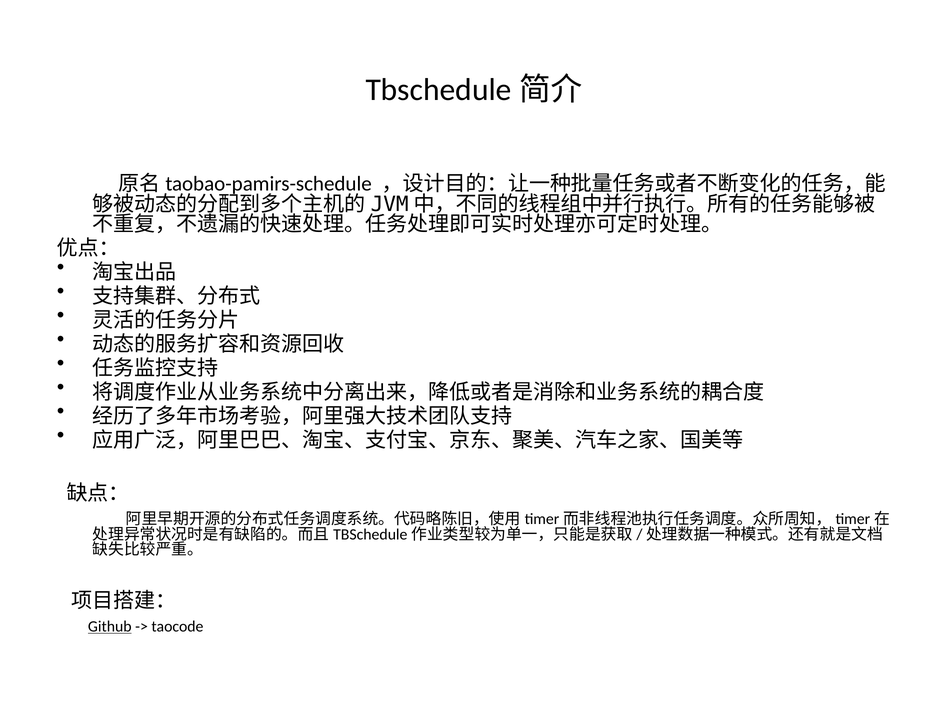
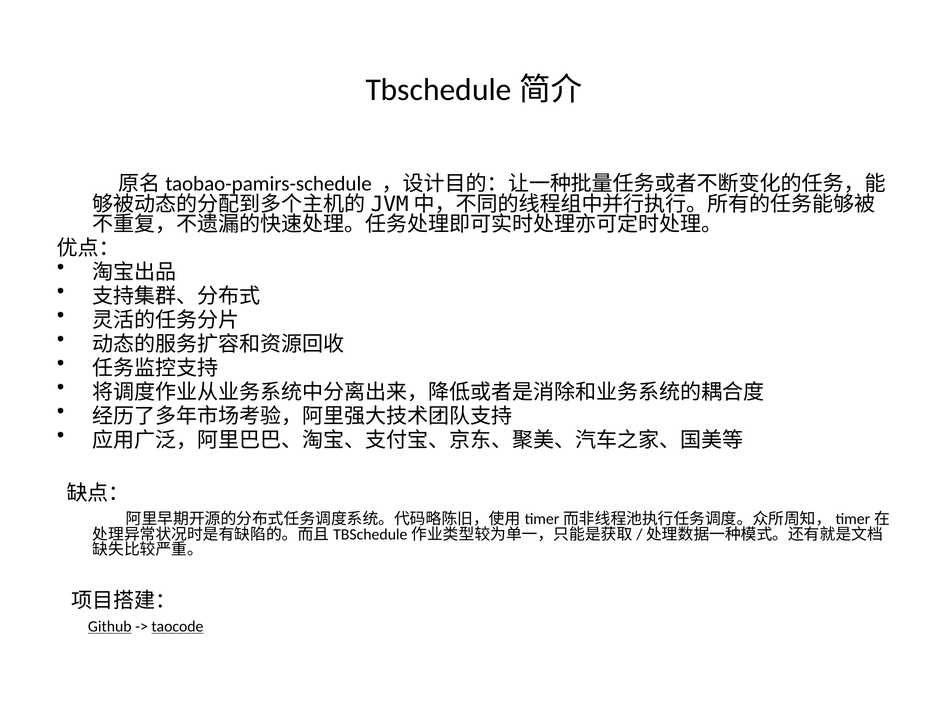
taocode underline: none -> present
